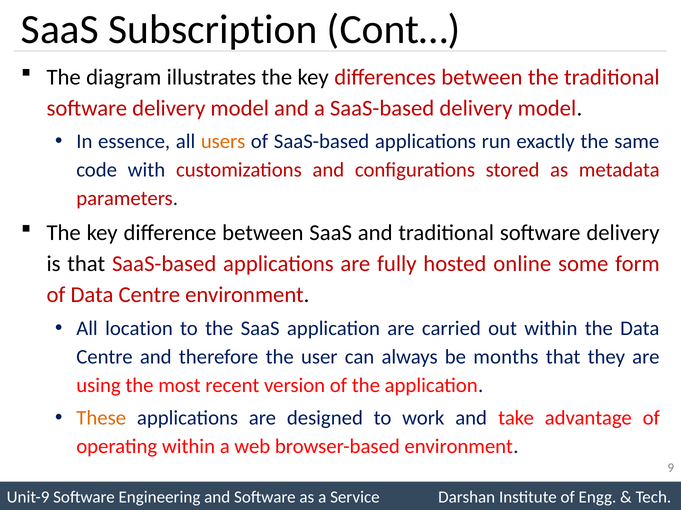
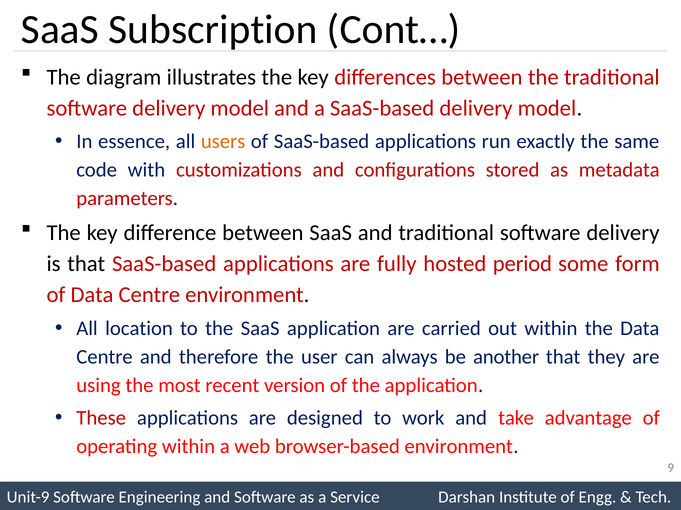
online: online -> period
months: months -> another
These colour: orange -> red
